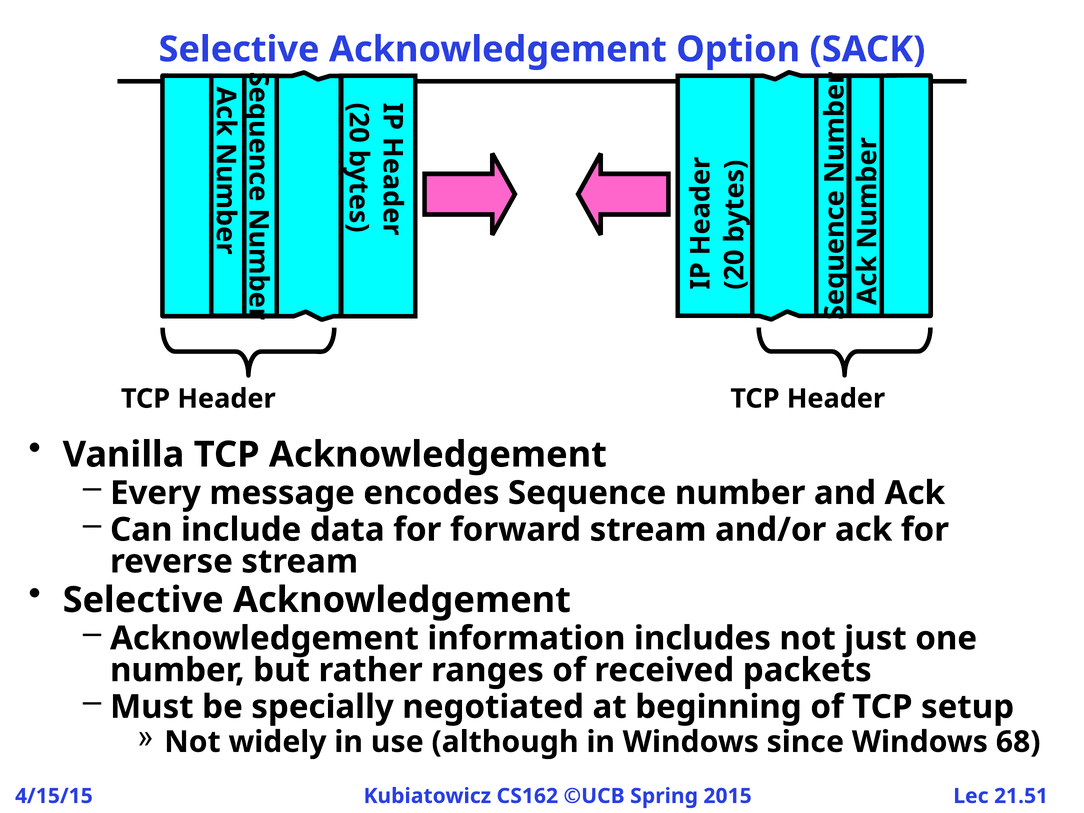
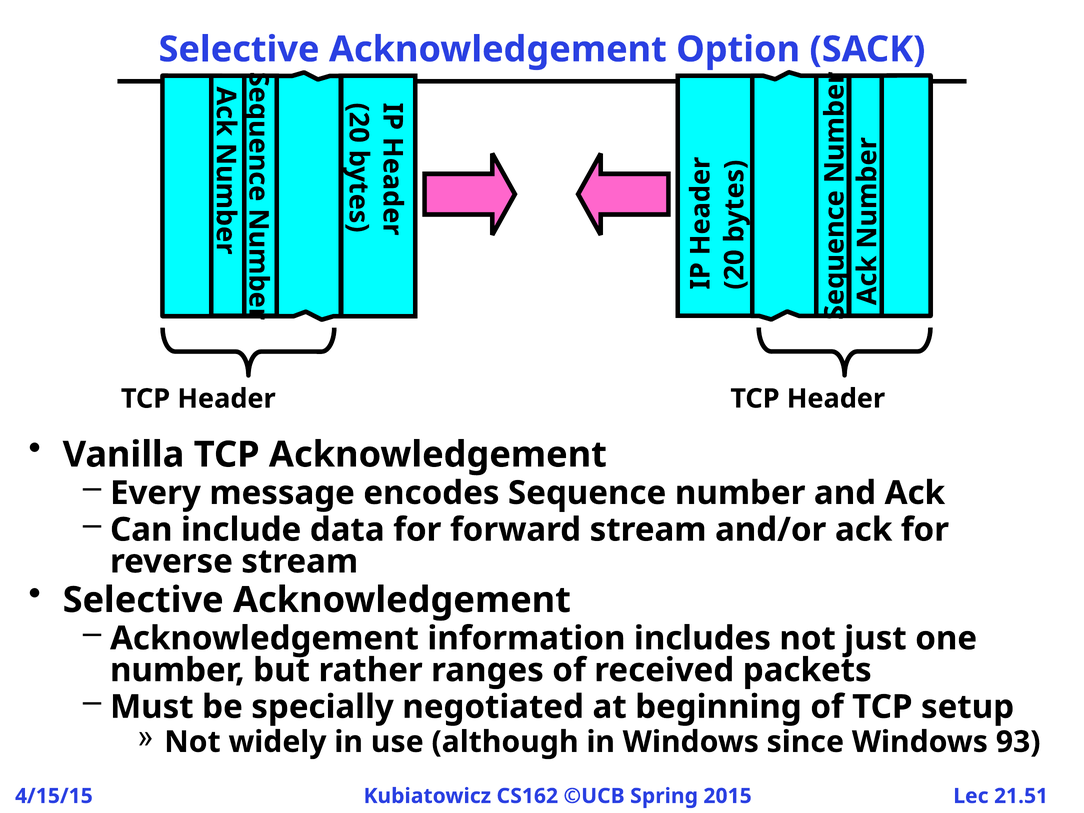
68: 68 -> 93
